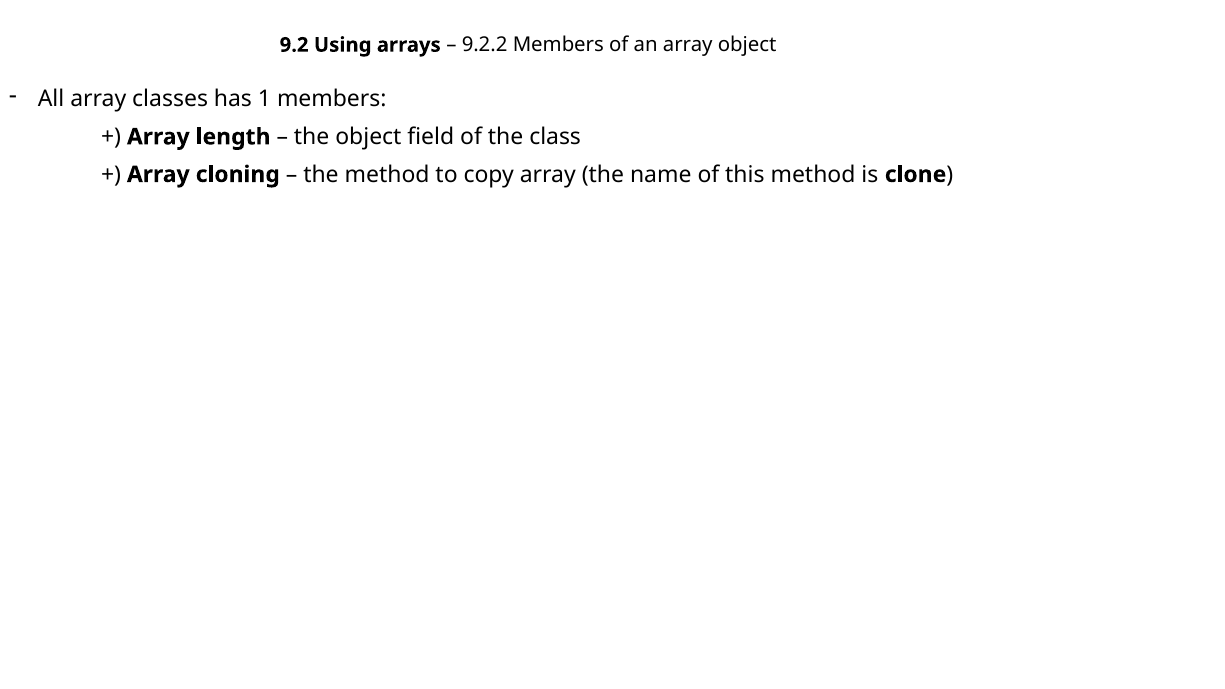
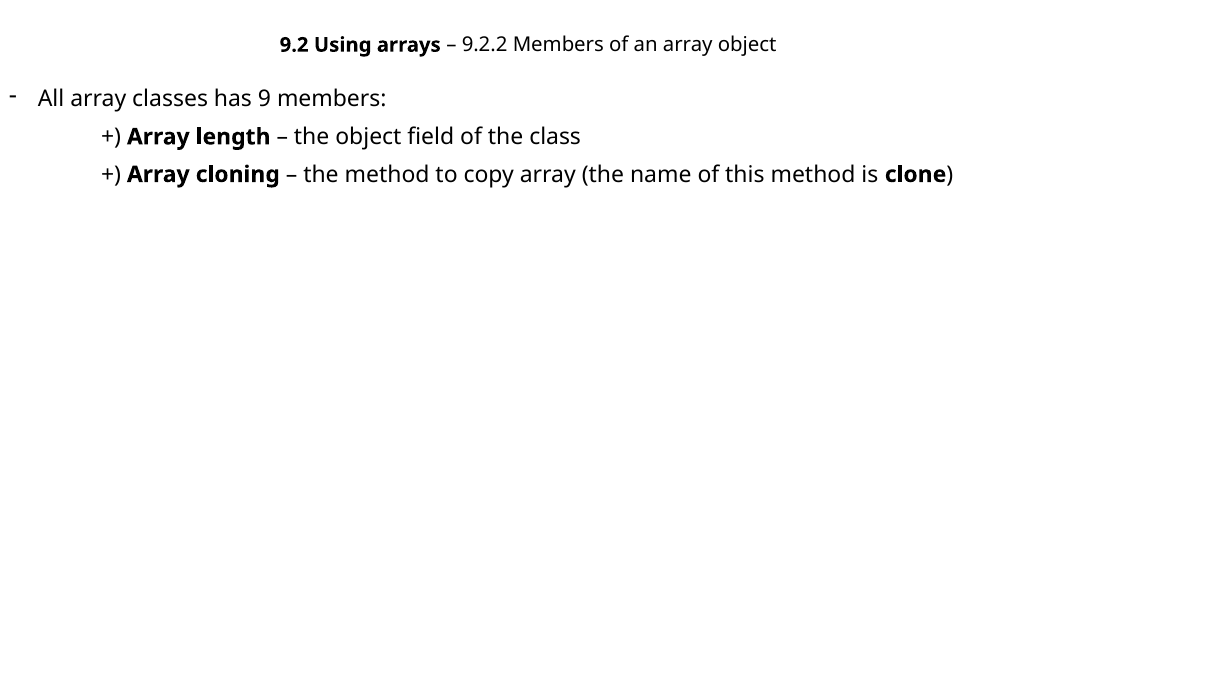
1: 1 -> 9
